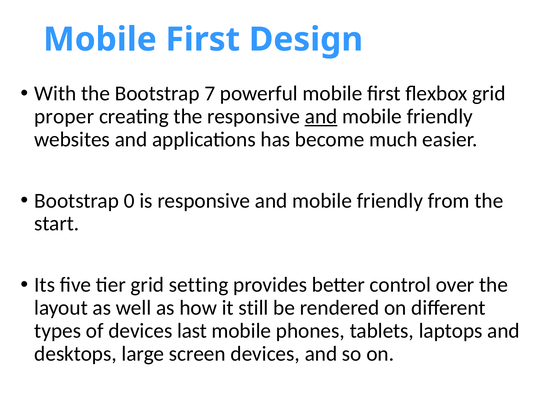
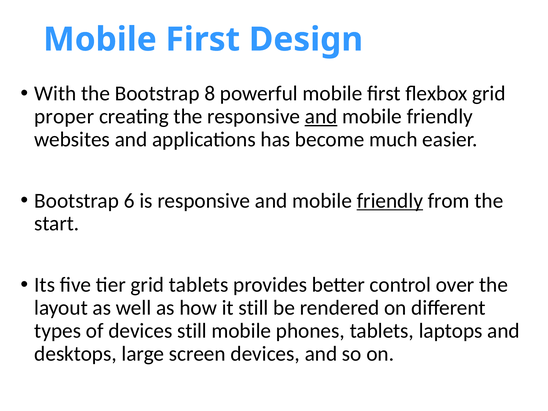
7: 7 -> 8
0: 0 -> 6
friendly at (390, 201) underline: none -> present
grid setting: setting -> tablets
devices last: last -> still
